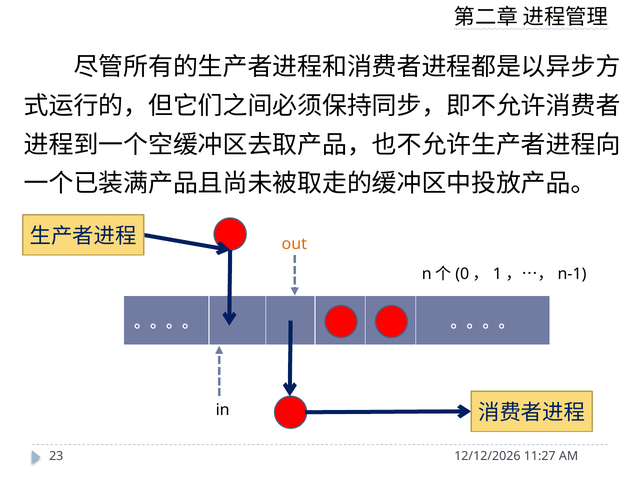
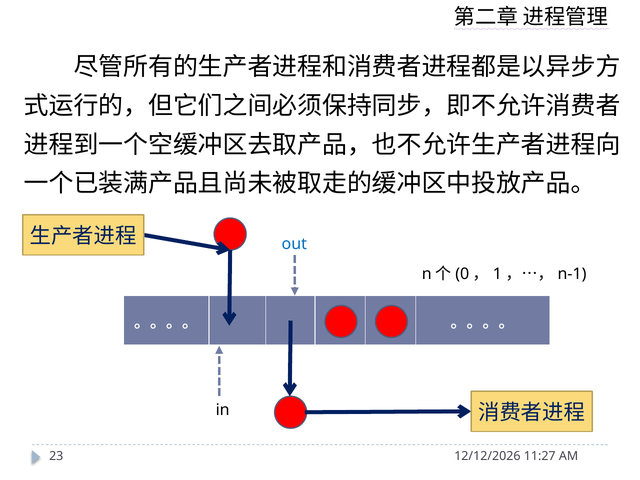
out colour: orange -> blue
